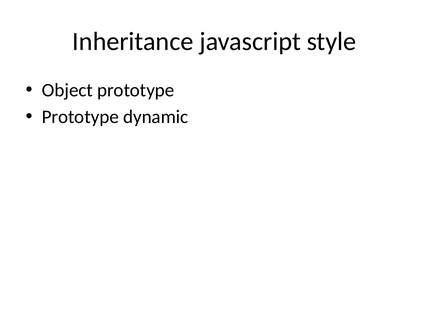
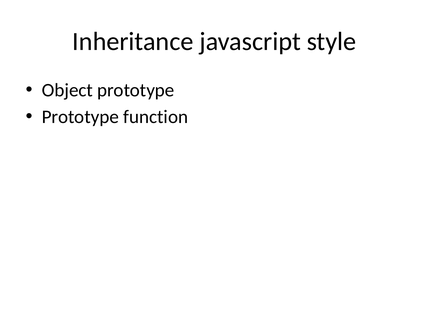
dynamic: dynamic -> function
